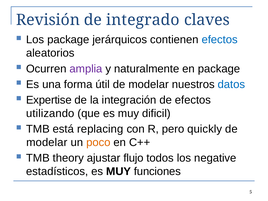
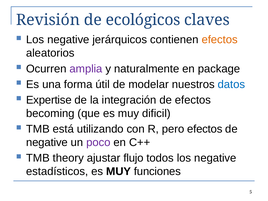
integrado: integrado -> ecológicos
package at (68, 40): package -> negative
efectos at (220, 40) colour: blue -> orange
utilizando: utilizando -> becoming
replacing: replacing -> utilizando
pero quickly: quickly -> efectos
modelar at (47, 142): modelar -> negative
poco colour: orange -> purple
